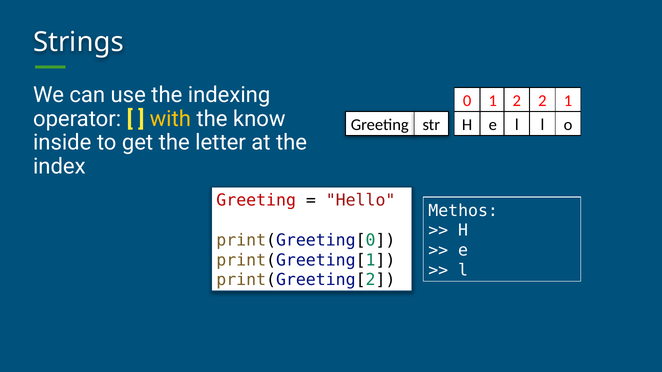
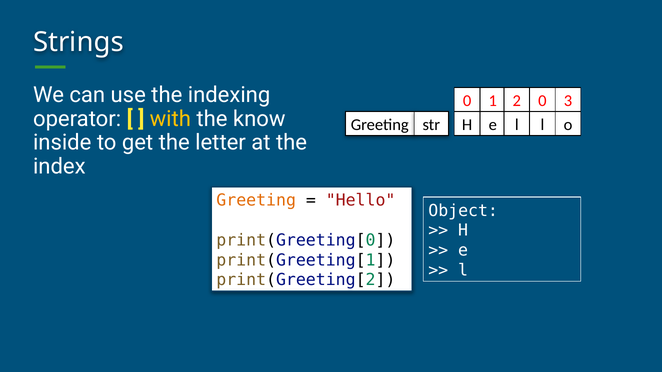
1 2: 2 -> 0
2 1: 1 -> 3
Greeting at (256, 201) colour: red -> orange
Methos: Methos -> Object
